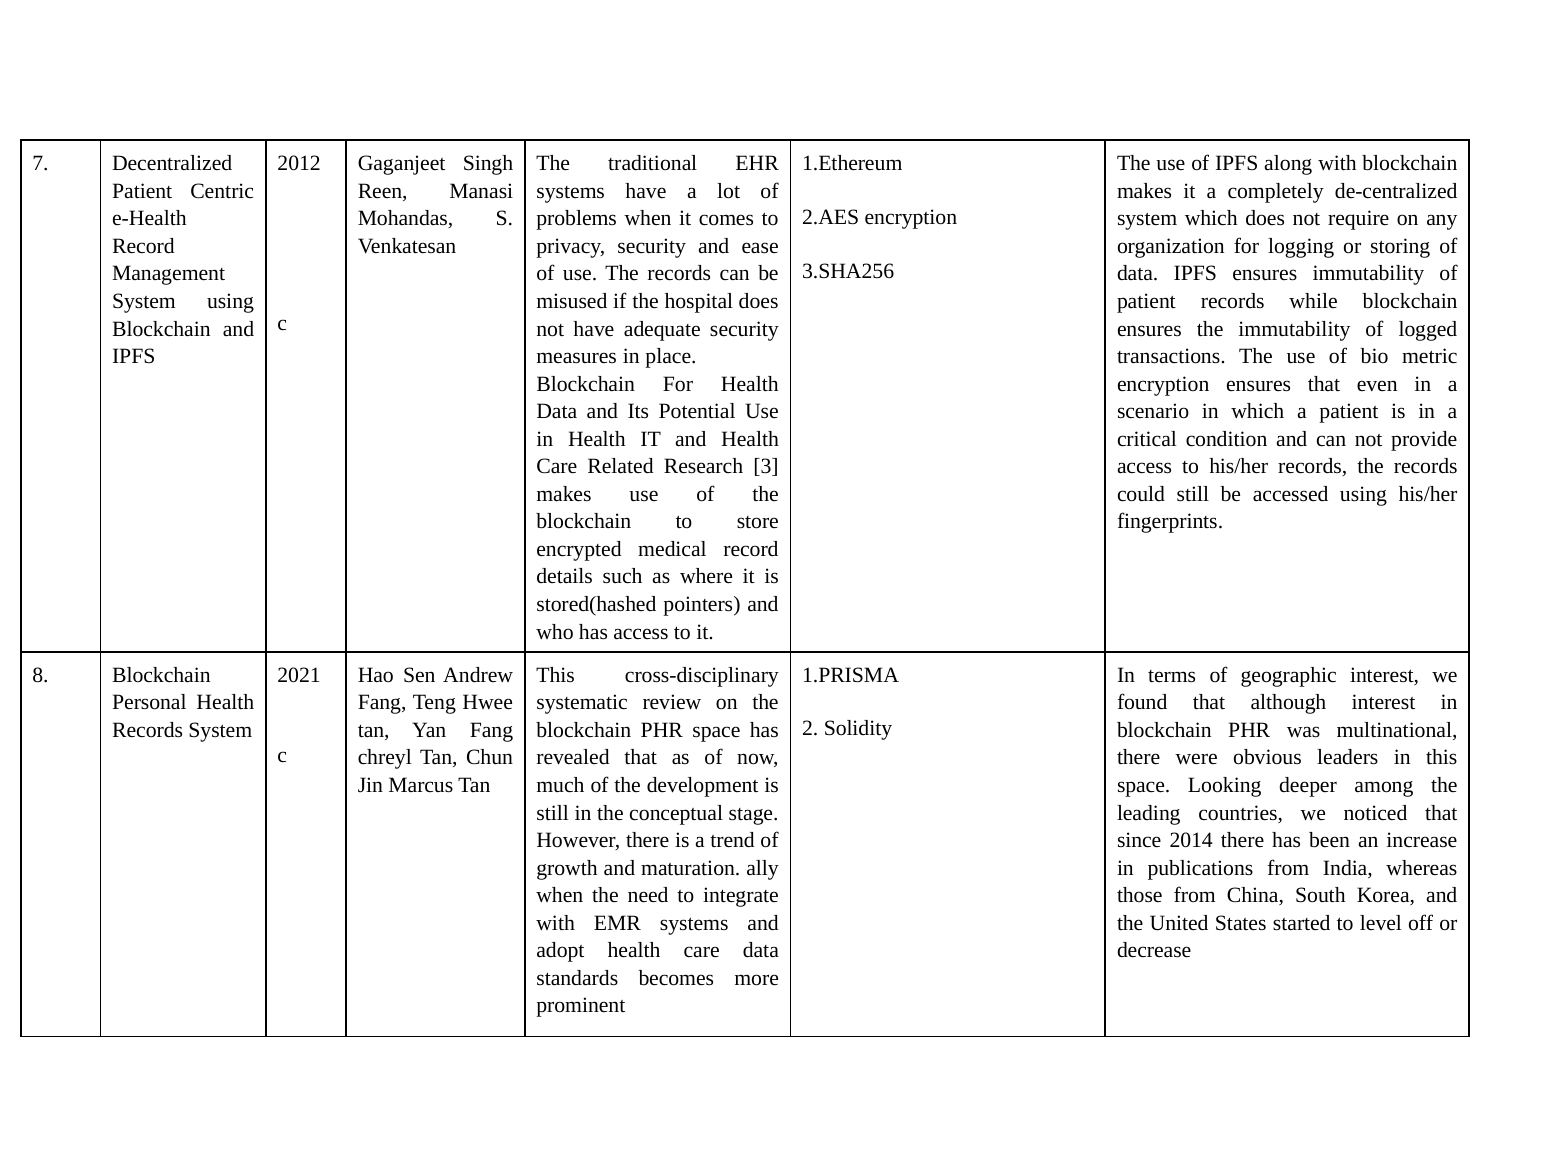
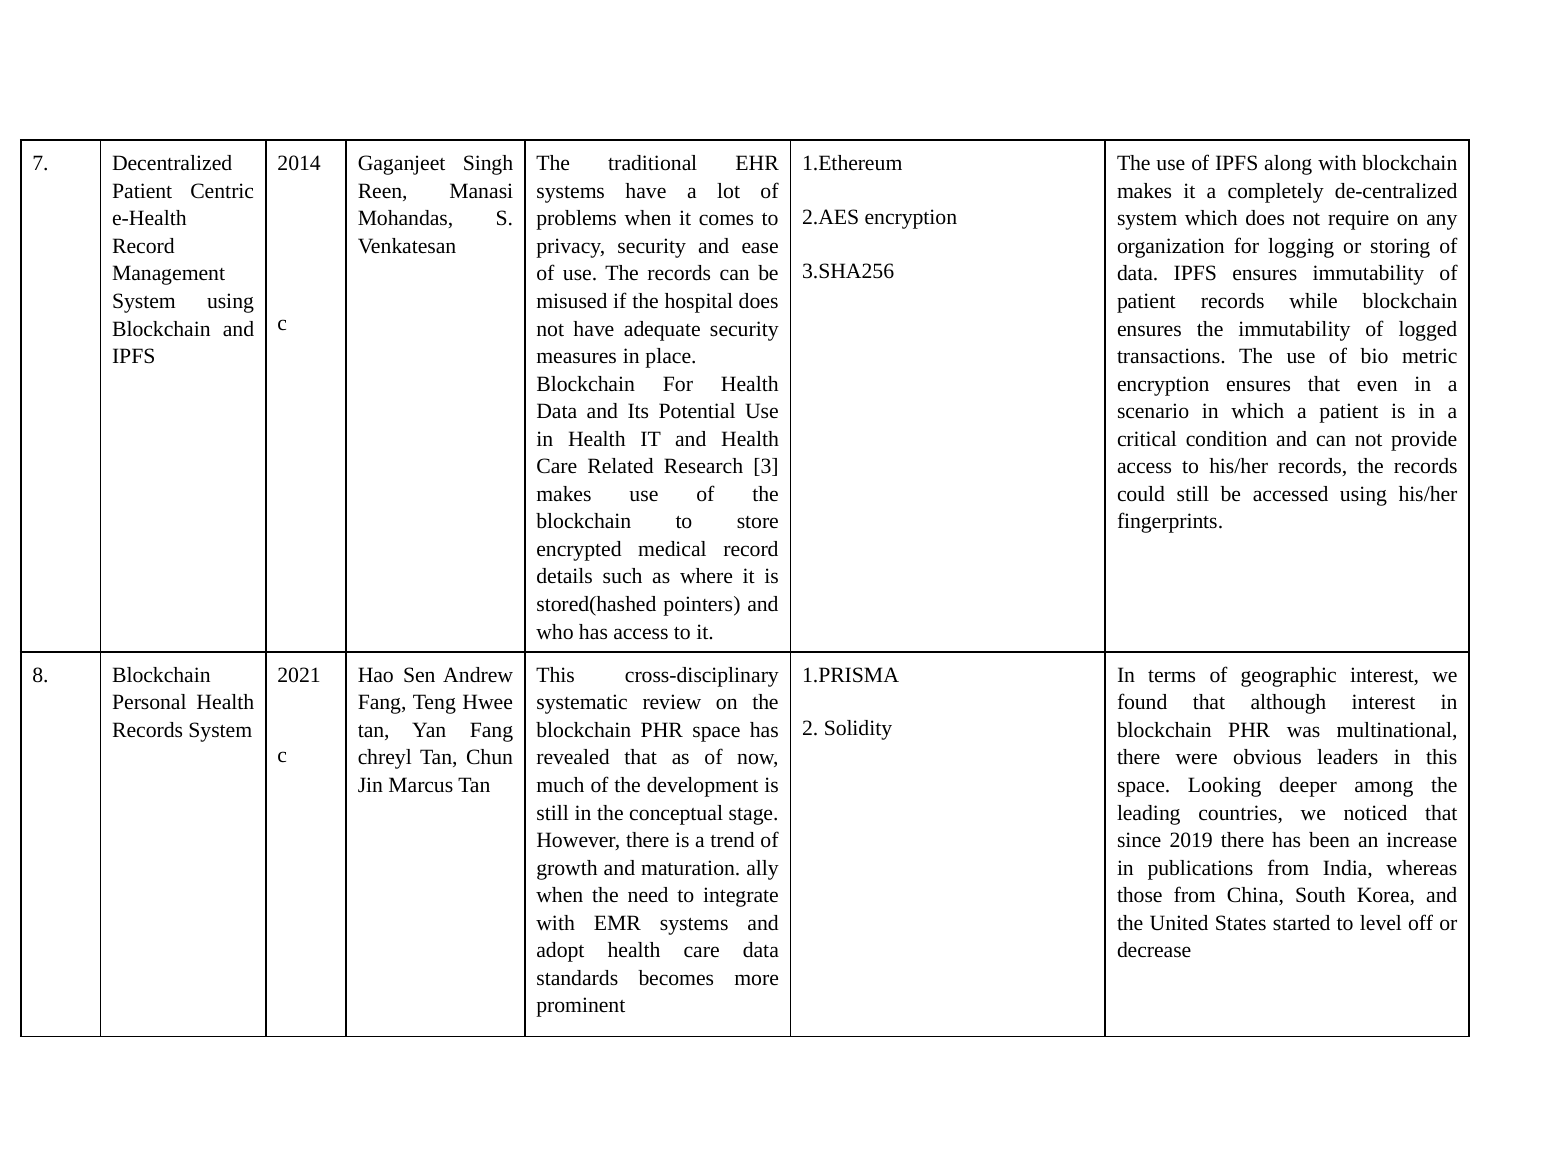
2012: 2012 -> 2014
2014: 2014 -> 2019
